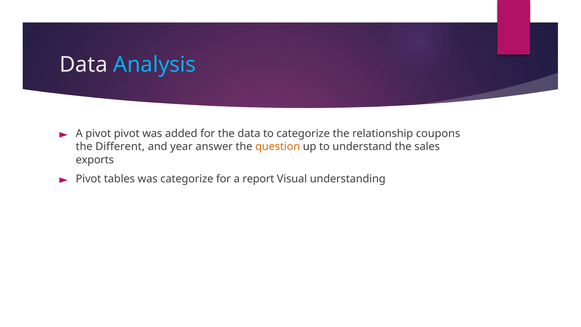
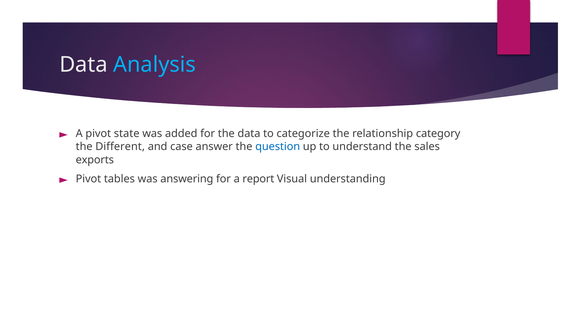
pivot pivot: pivot -> state
coupons: coupons -> category
year: year -> case
question colour: orange -> blue
was categorize: categorize -> answering
